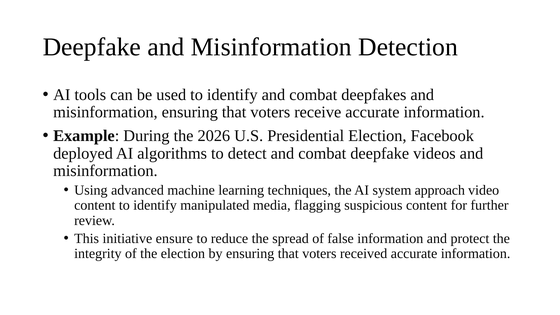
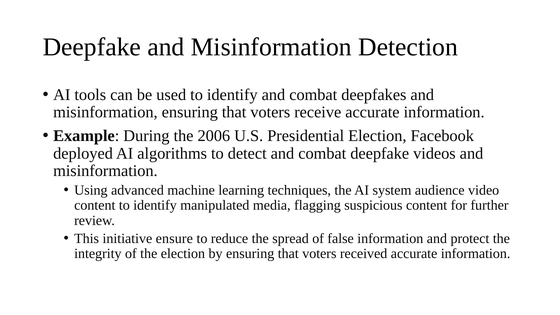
2026: 2026 -> 2006
approach: approach -> audience
